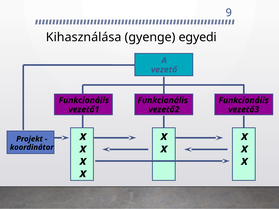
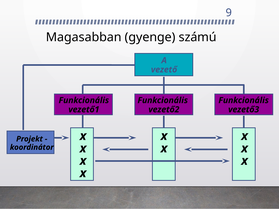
Kihasználása: Kihasználása -> Magasabban
egyedi: egyedi -> számú
